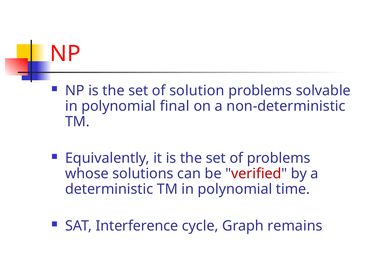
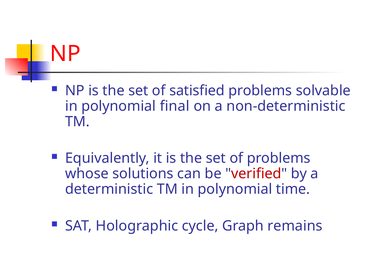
solution: solution -> satisfied
Interference: Interference -> Holographic
